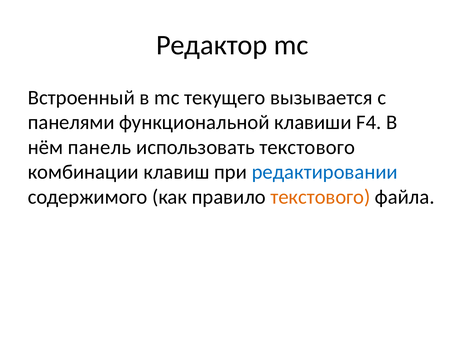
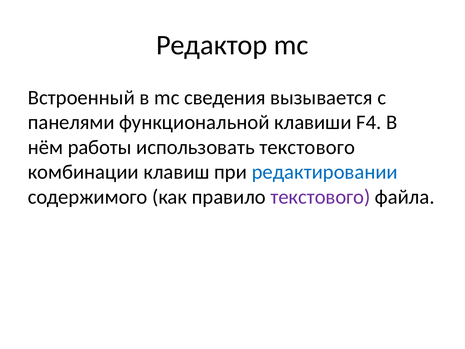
текущего: текущего -> сведения
панель: панель -> работы
текстового at (320, 197) colour: orange -> purple
